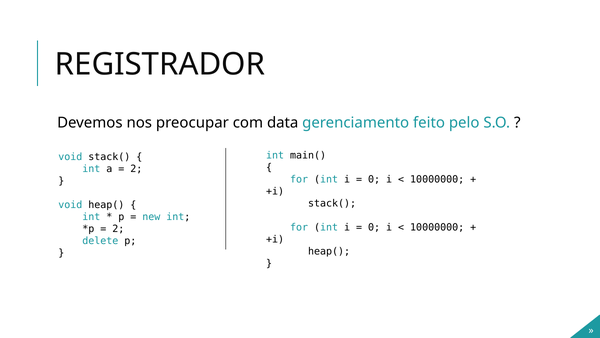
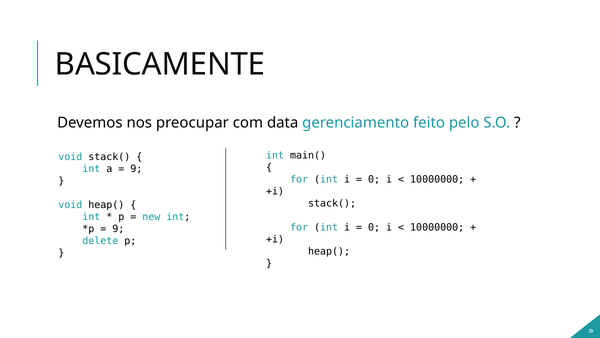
REGISTRADOR: REGISTRADOR -> BASICAMENTE
2 at (136, 169): 2 -> 9
2 at (118, 229): 2 -> 9
